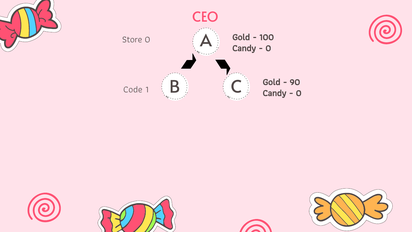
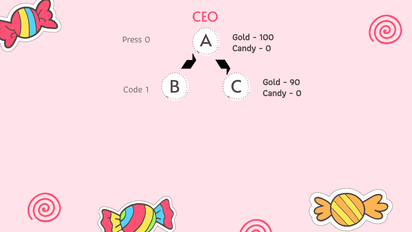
Store: Store -> Press
